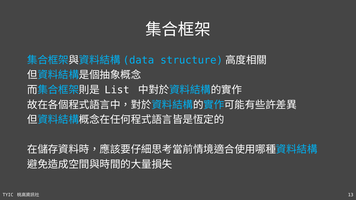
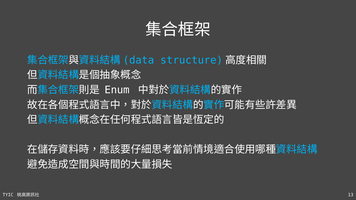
List: List -> Enum
